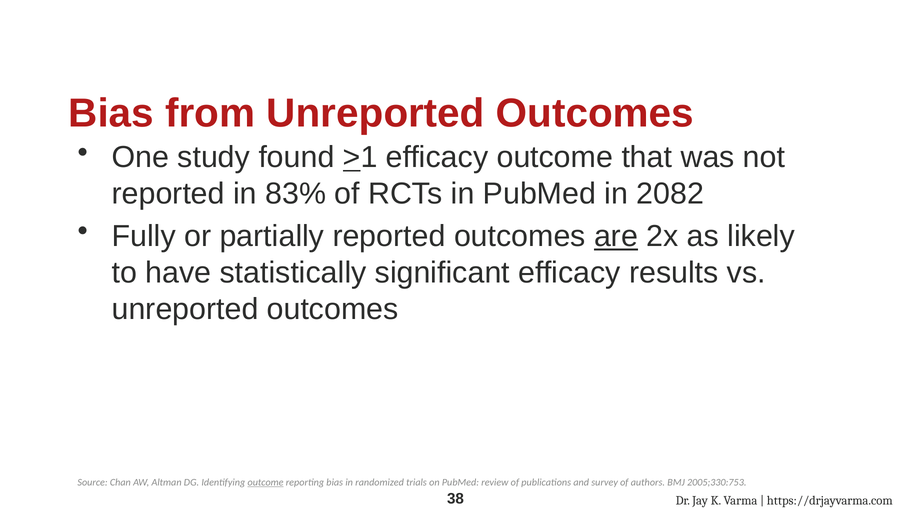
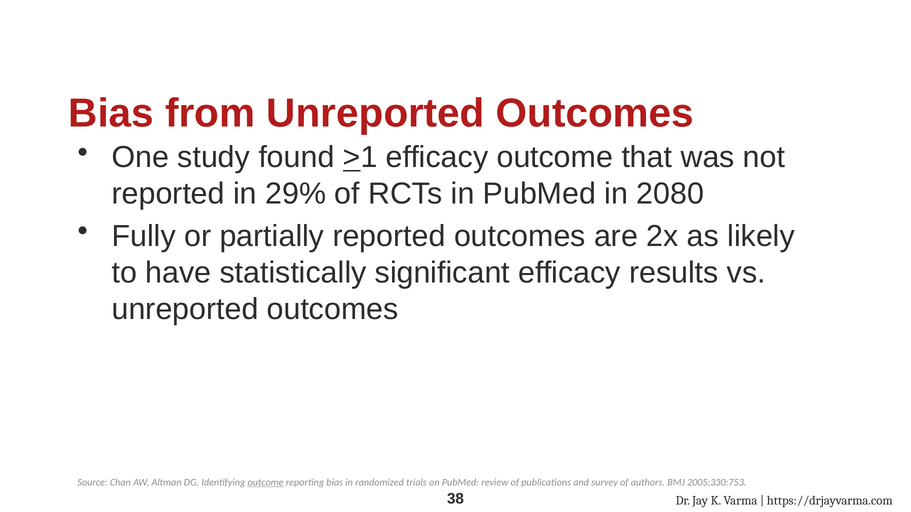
83%: 83% -> 29%
2082: 2082 -> 2080
are underline: present -> none
